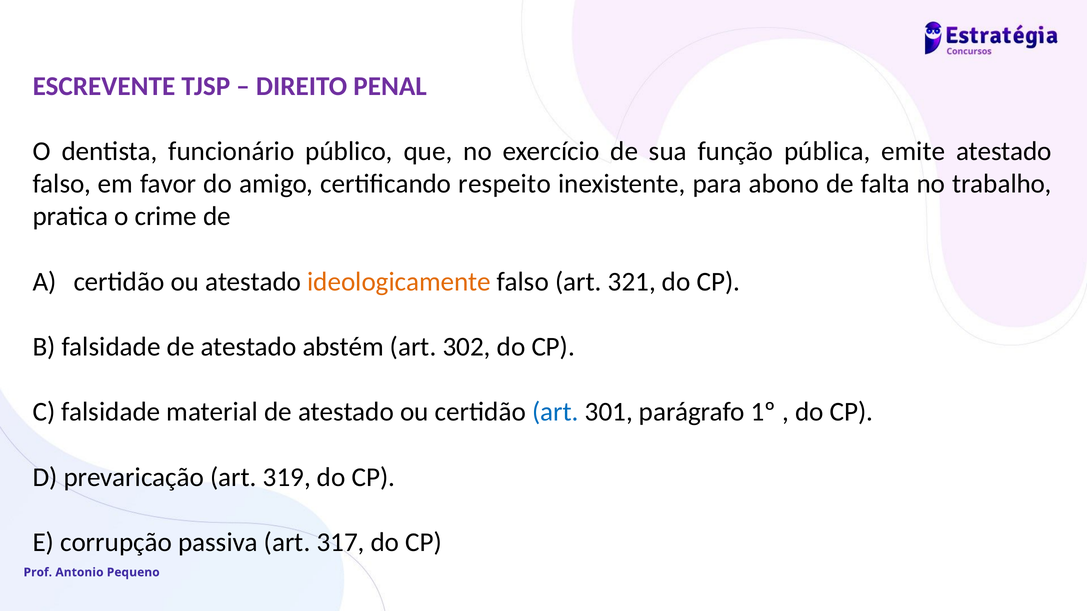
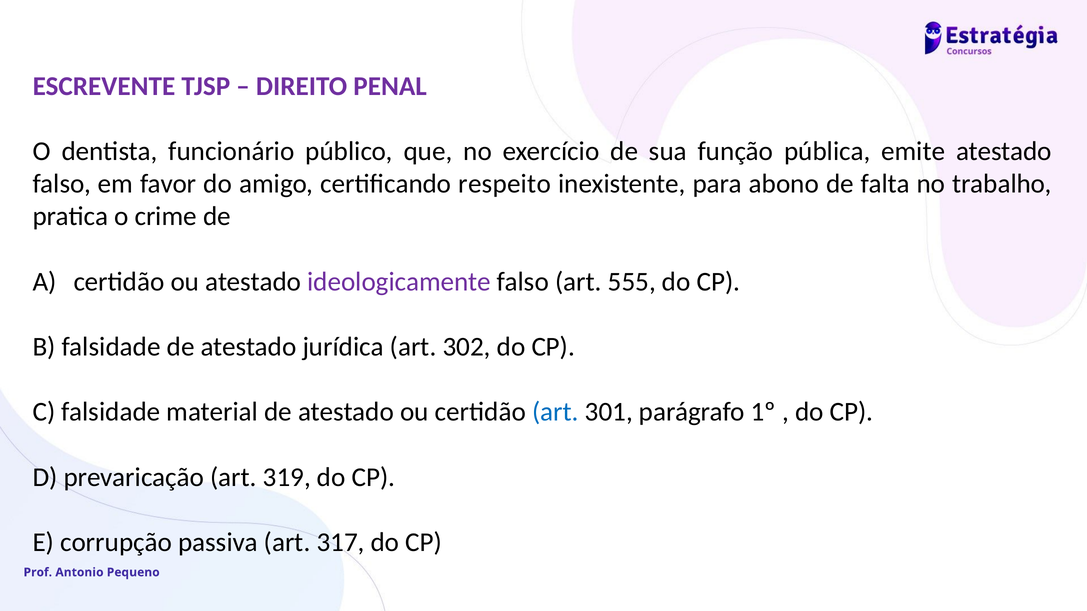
ideologicamente colour: orange -> purple
321: 321 -> 555
abstém: abstém -> jurídica
